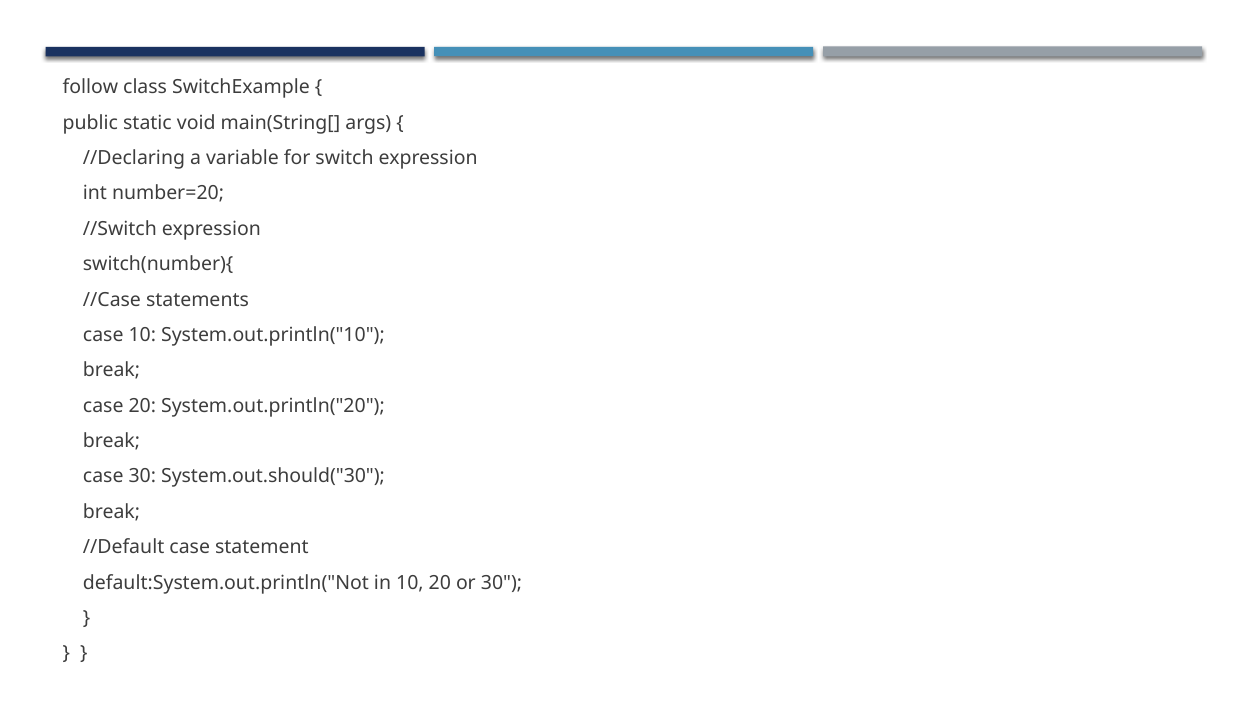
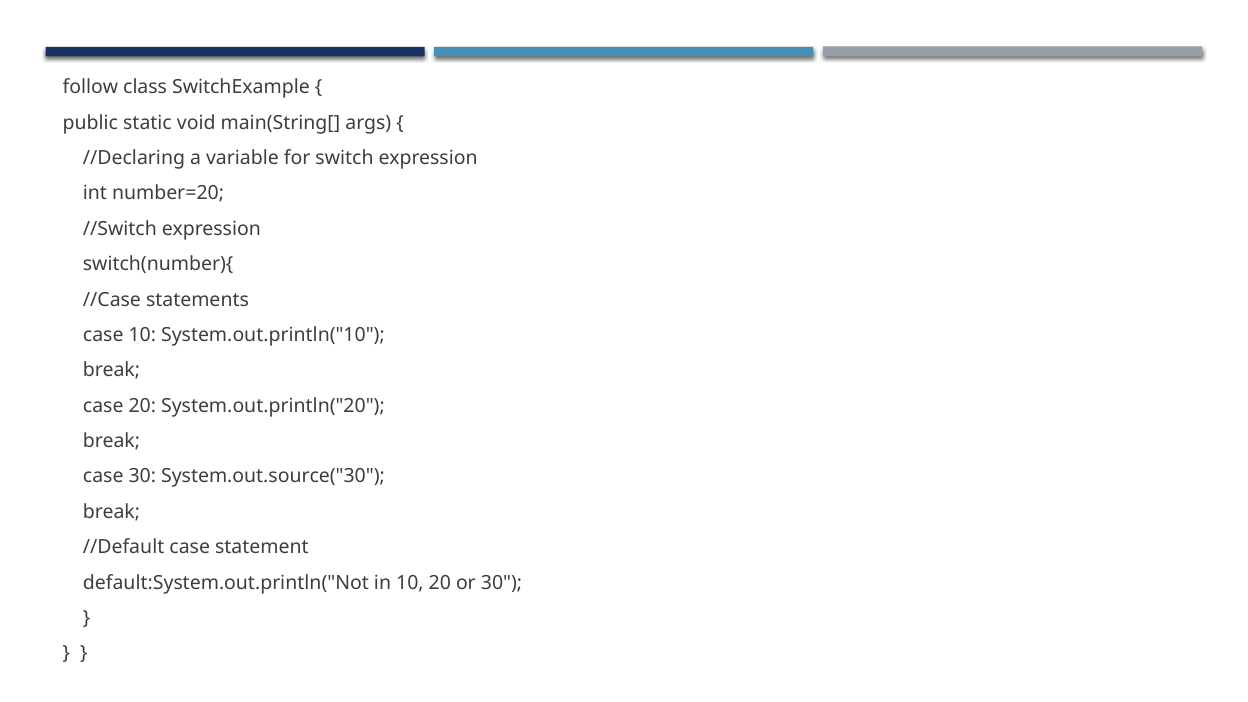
System.out.should("30: System.out.should("30 -> System.out.source("30
